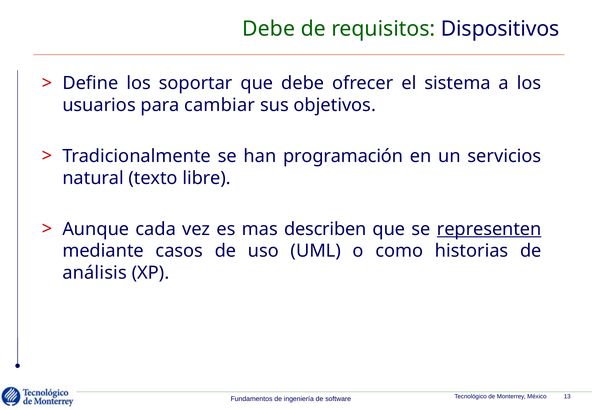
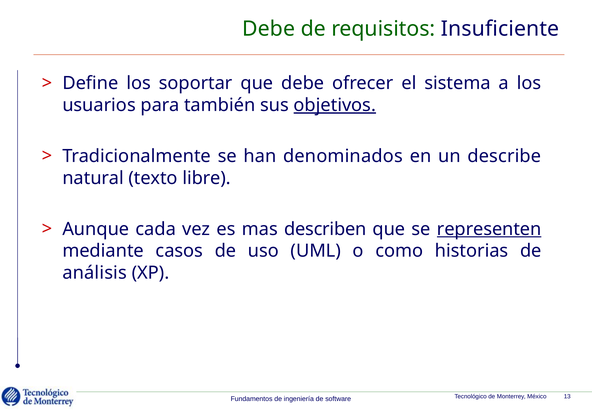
Dispositivos: Dispositivos -> Insuficiente
cambiar: cambiar -> también
objetivos underline: none -> present
programación: programación -> denominados
servicios: servicios -> describe
